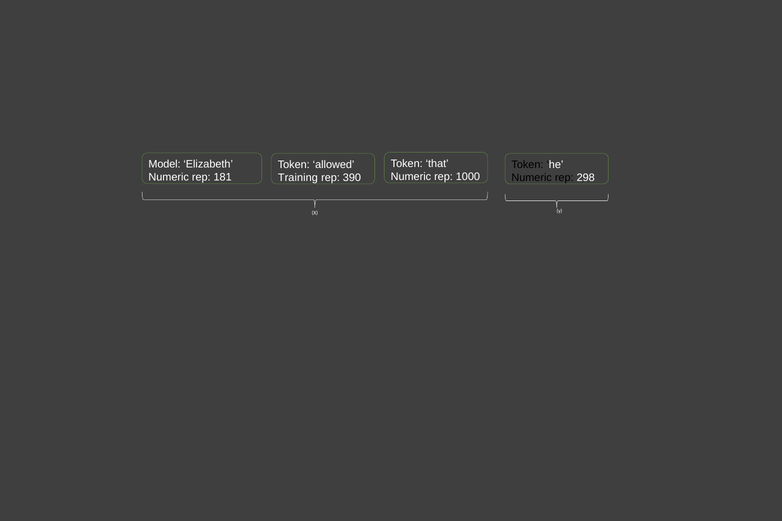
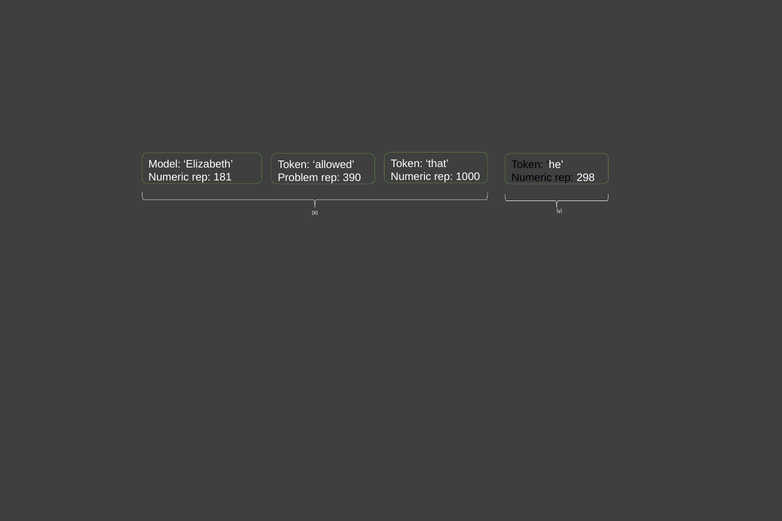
Training: Training -> Problem
